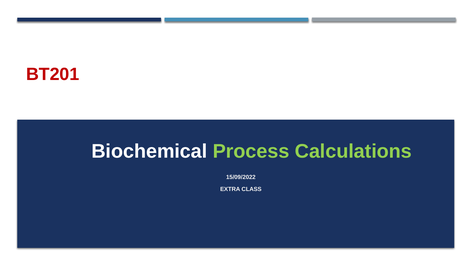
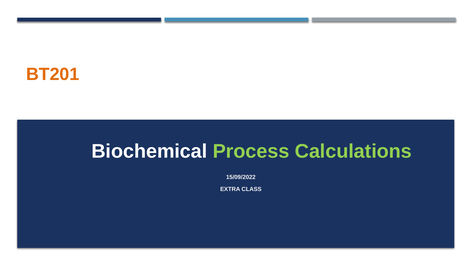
BT201 colour: red -> orange
